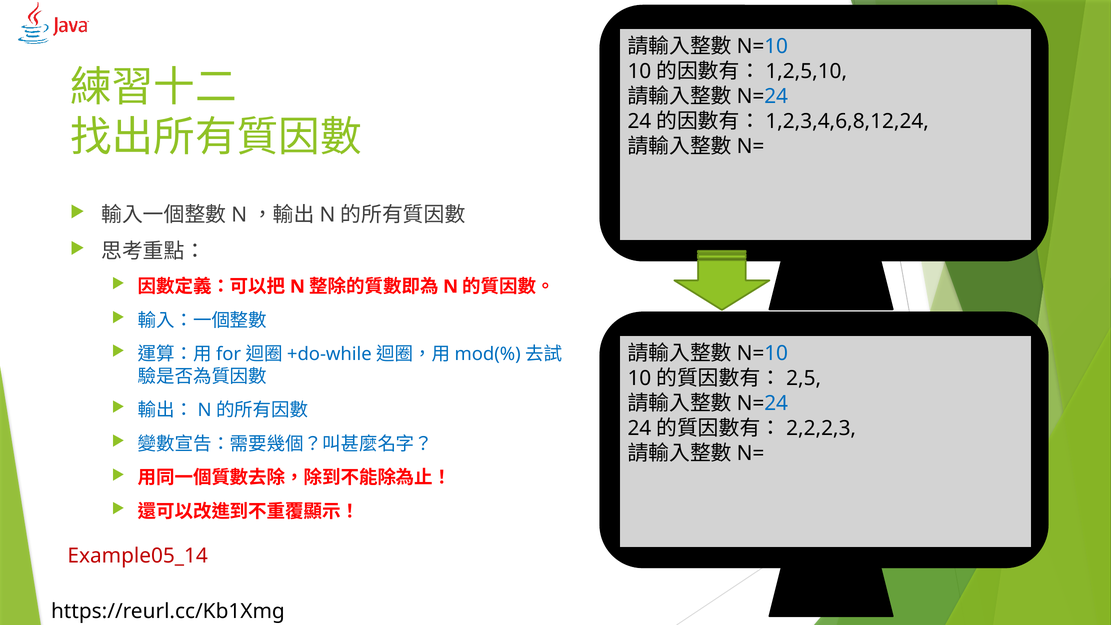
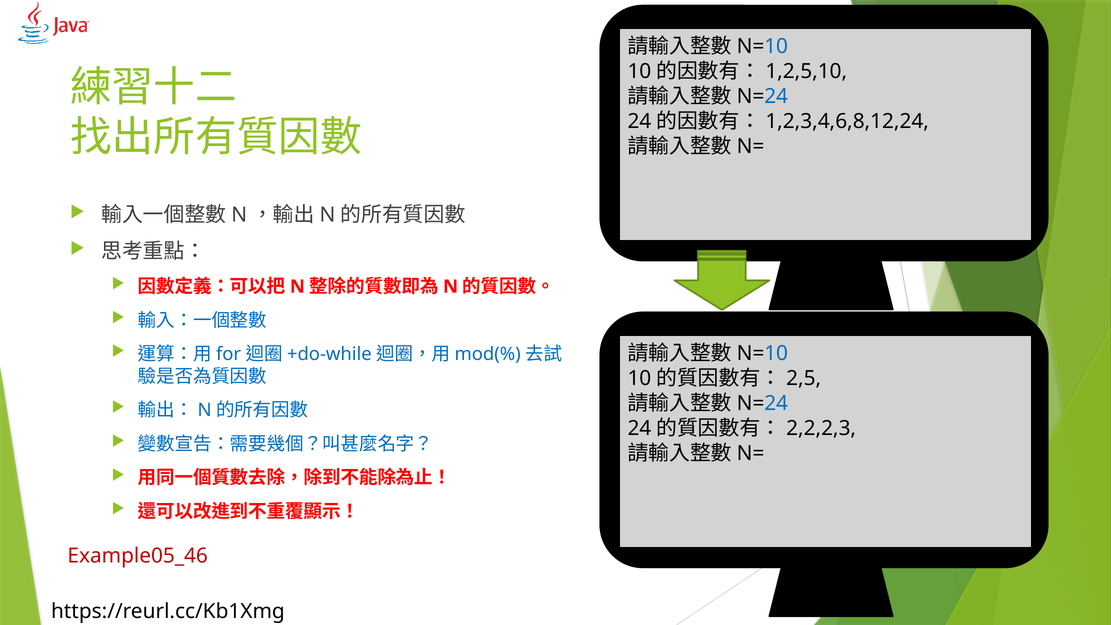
Example05_14: Example05_14 -> Example05_46
